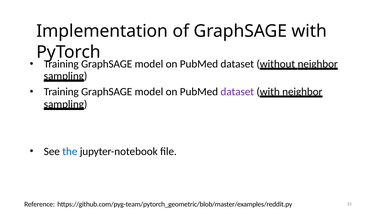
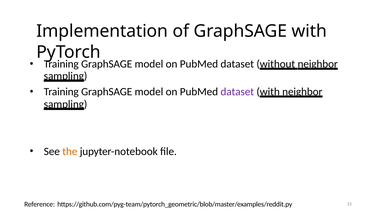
the colour: blue -> orange
